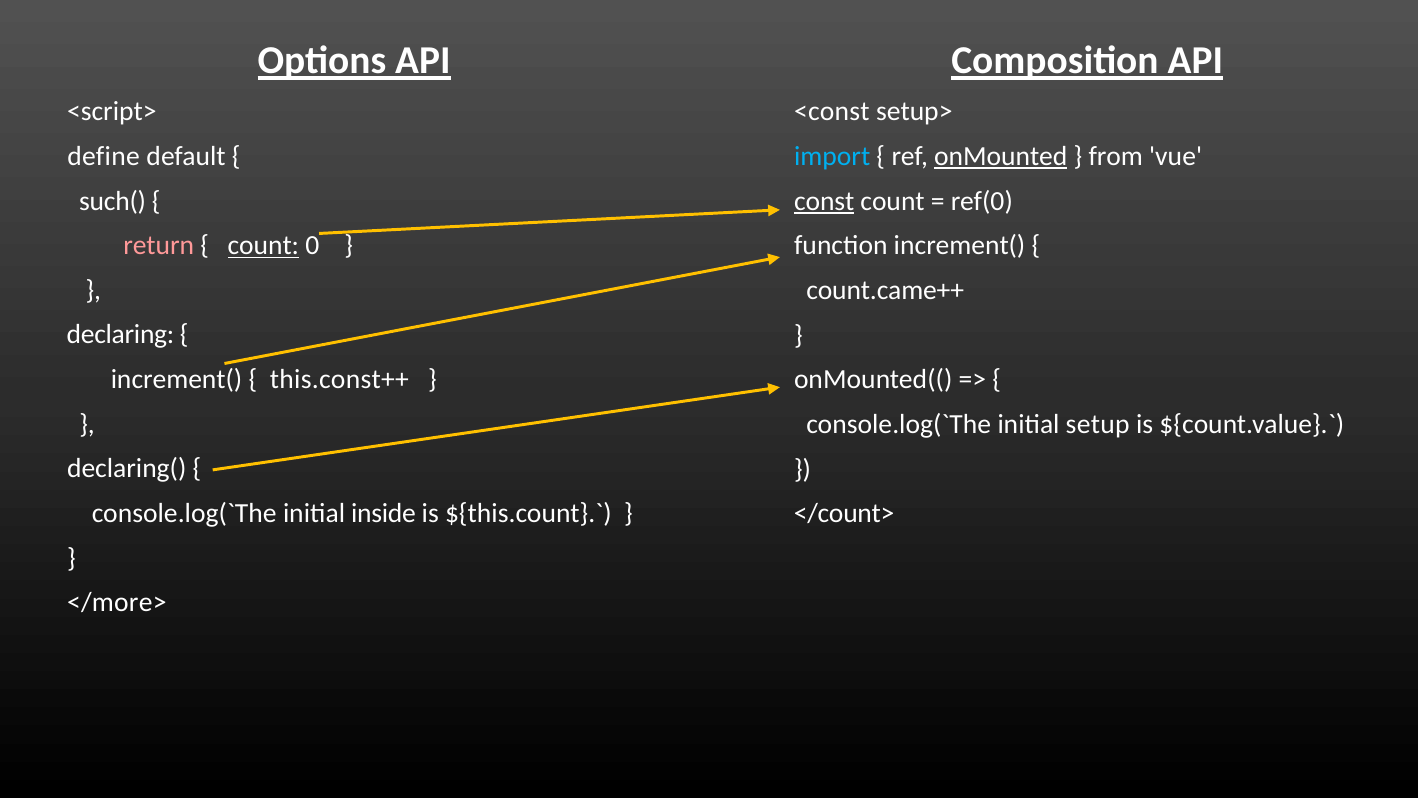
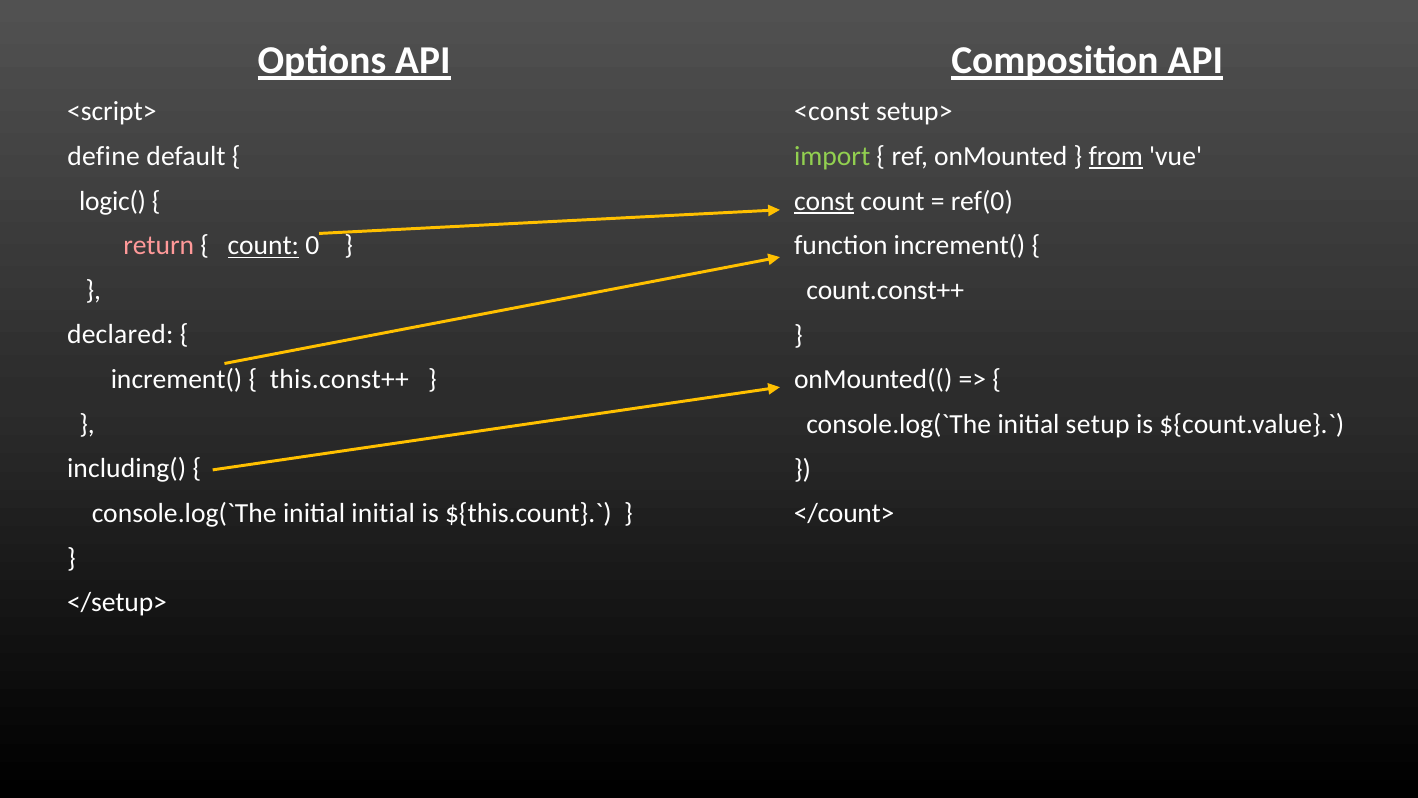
import colour: light blue -> light green
onMounted underline: present -> none
from underline: none -> present
such(: such( -> logic(
count.came++: count.came++ -> count.const++
declaring: declaring -> declared
declaring(: declaring( -> including(
initial inside: inside -> initial
</more>: </more> -> </setup>
